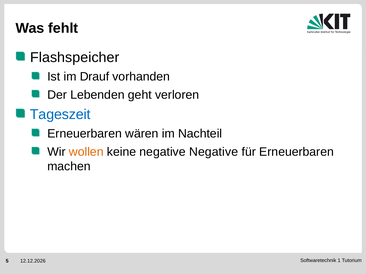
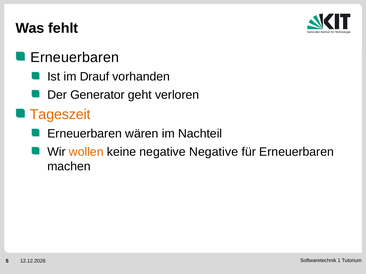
Flashspeicher at (75, 58): Flashspeicher -> Erneuerbaren
Lebenden: Lebenden -> Generator
Tageszeit colour: blue -> orange
